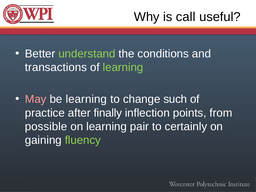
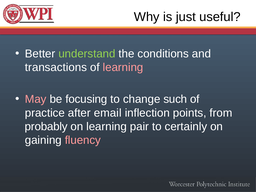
call: call -> just
learning at (123, 67) colour: light green -> pink
be learning: learning -> focusing
finally: finally -> email
possible: possible -> probably
fluency colour: light green -> pink
